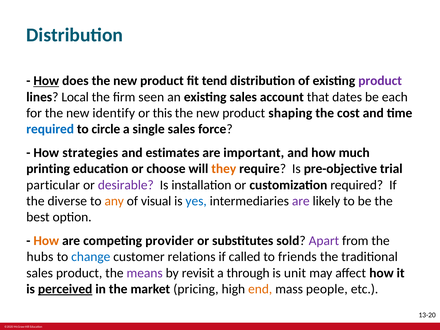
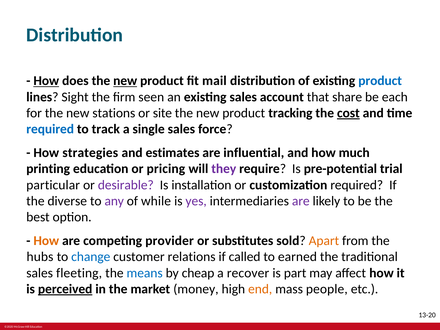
new at (125, 81) underline: none -> present
tend: tend -> mail
product at (380, 81) colour: purple -> blue
Local: Local -> Sight
dates: dates -> share
identify: identify -> stations
this: this -> site
shaping: shaping -> tracking
cost underline: none -> present
circle: circle -> track
important: important -> influential
choose: choose -> pricing
they colour: orange -> purple
pre-objective: pre-objective -> pre-potential
any colour: orange -> purple
visual: visual -> while
yes colour: blue -> purple
Apart colour: purple -> orange
friends: friends -> earned
sales product: product -> fleeting
means colour: purple -> blue
revisit: revisit -> cheap
through: through -> recover
unit: unit -> part
pricing: pricing -> money
